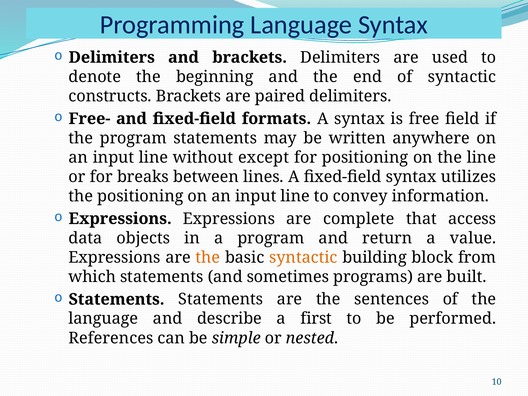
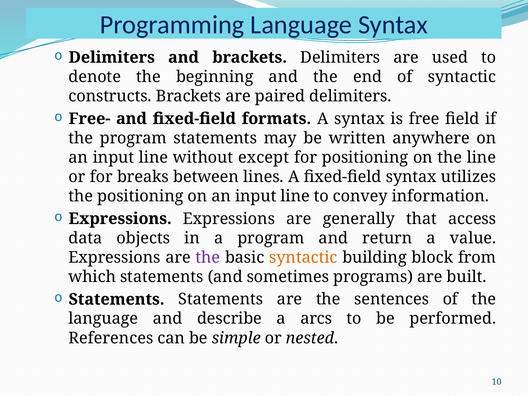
complete: complete -> generally
the at (208, 257) colour: orange -> purple
first: first -> arcs
